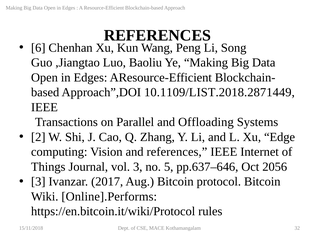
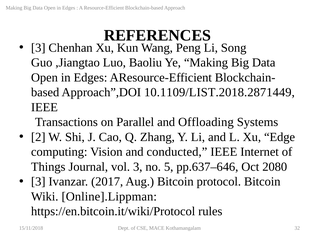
6 at (38, 48): 6 -> 3
and references: references -> conducted
2056: 2056 -> 2080
Online].Performs: Online].Performs -> Online].Lippman
